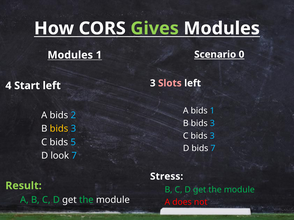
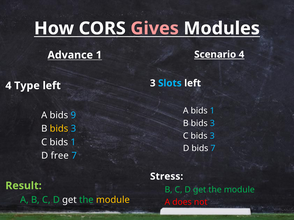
Gives colour: light green -> pink
Scenario 0: 0 -> 4
Modules at (70, 55): Modules -> Advance
Slots colour: pink -> light blue
Start: Start -> Type
2: 2 -> 9
C bids 5: 5 -> 1
look: look -> free
module at (113, 200) colour: white -> yellow
